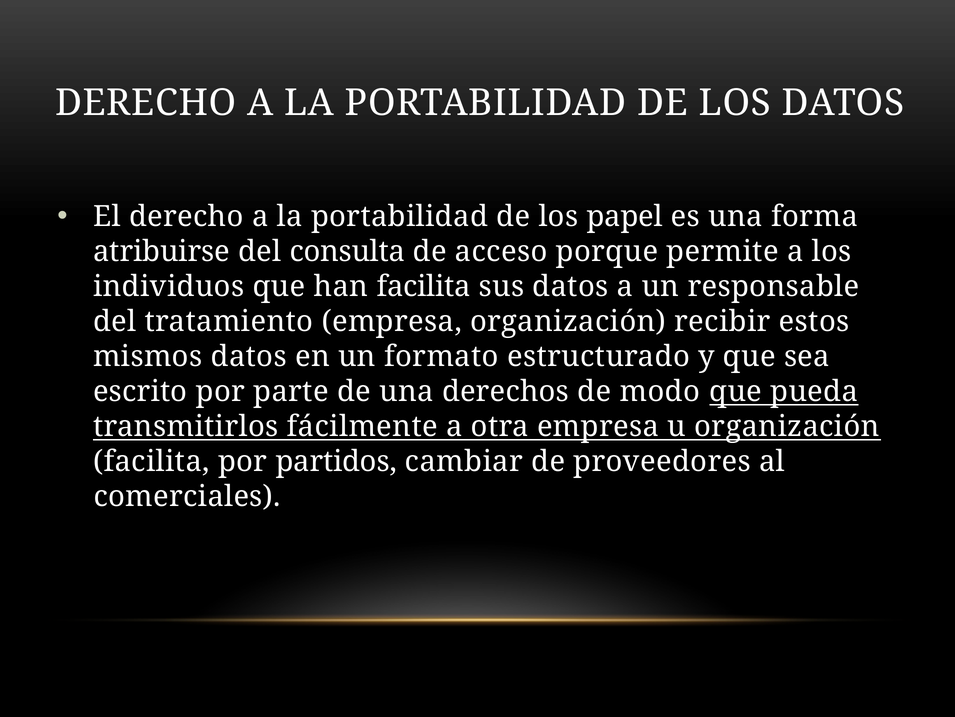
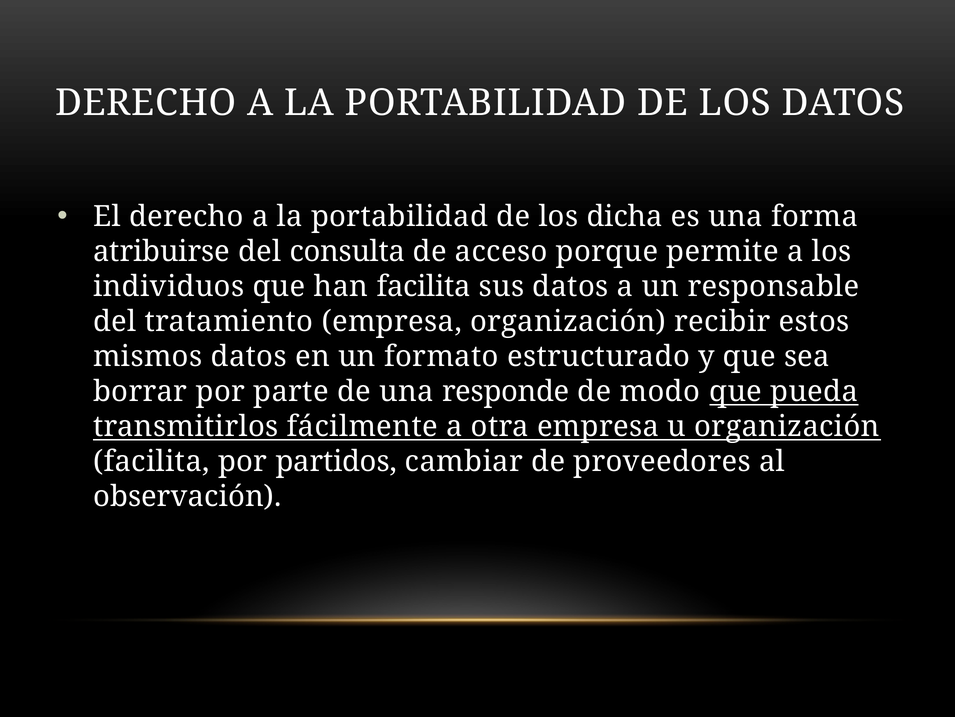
papel: papel -> dicha
escrito: escrito -> borrar
derechos: derechos -> responde
comerciales: comerciales -> observación
